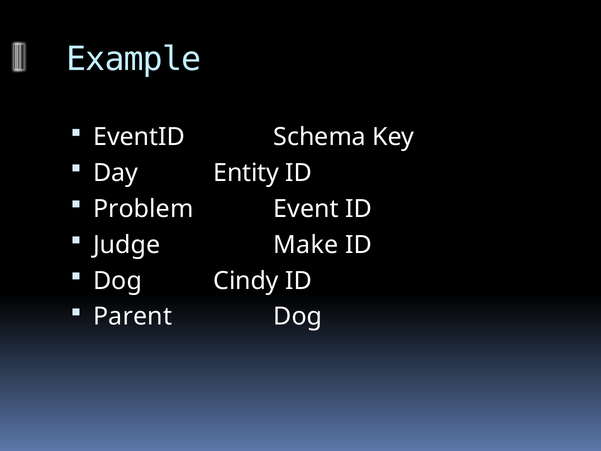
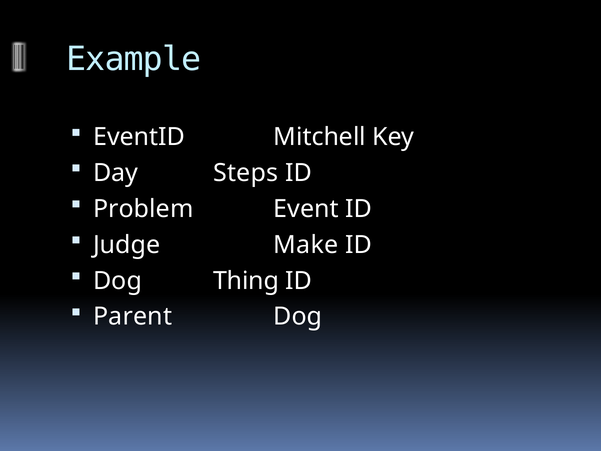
Schema: Schema -> Mitchell
Entity: Entity -> Steps
Cindy: Cindy -> Thing
